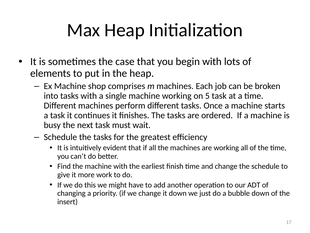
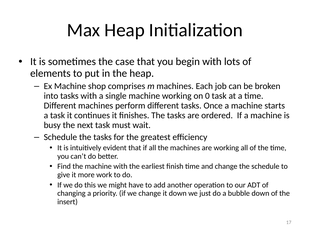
5: 5 -> 0
